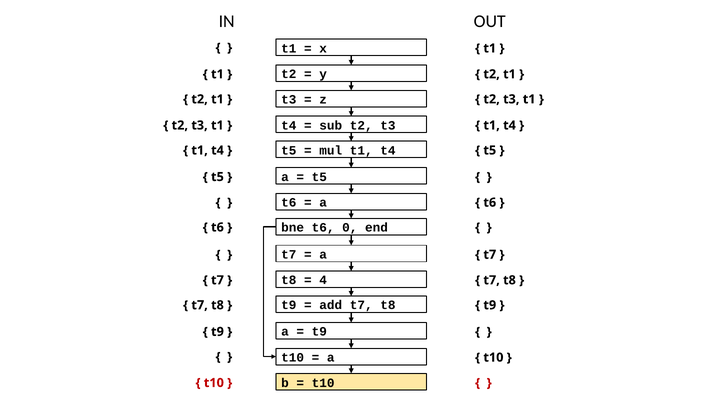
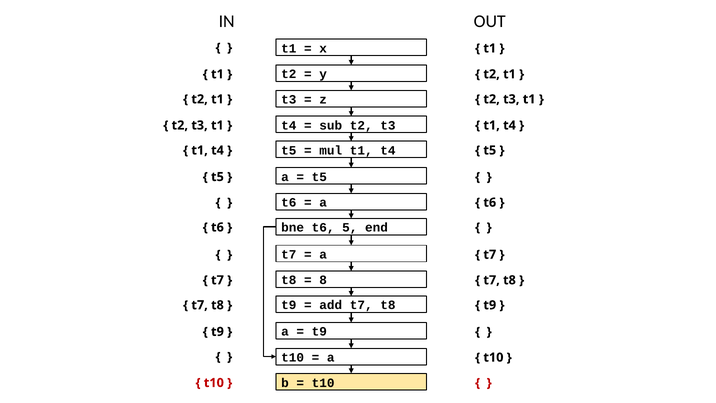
0: 0 -> 5
4: 4 -> 8
